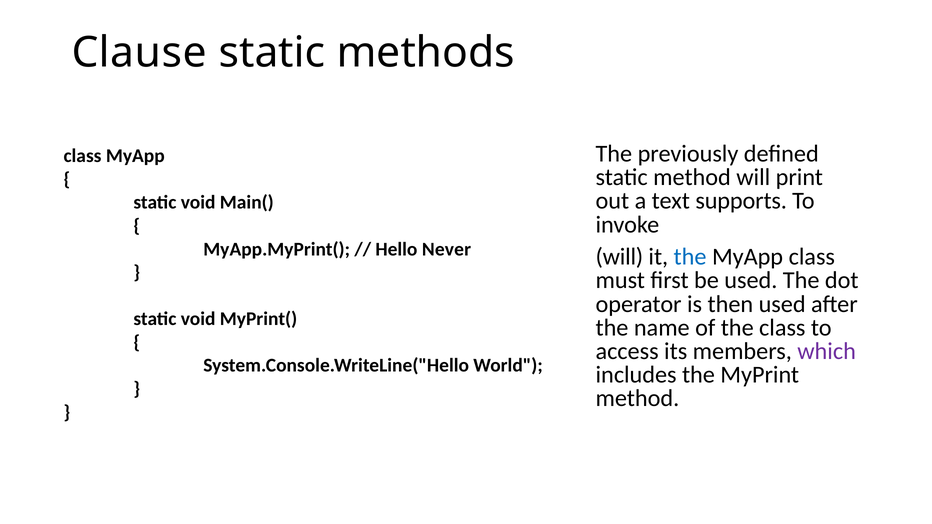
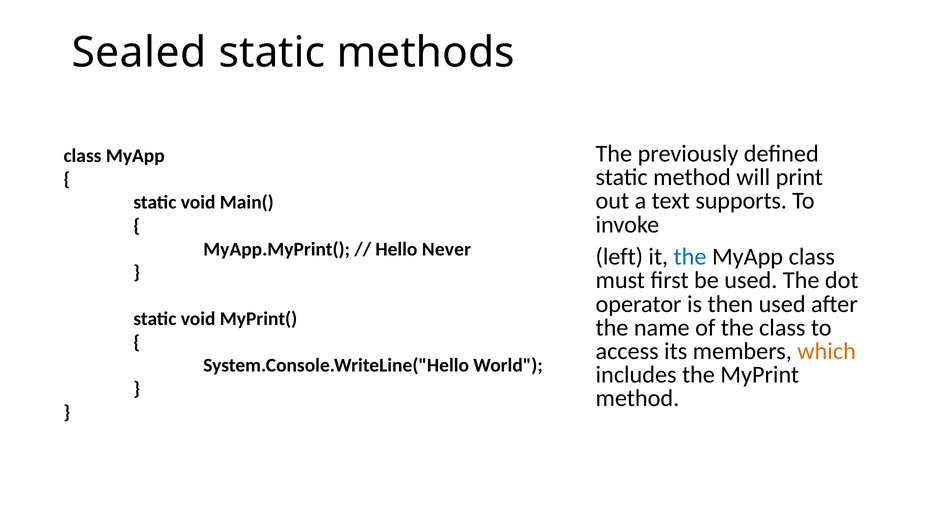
Clause: Clause -> Sealed
will at (619, 257): will -> left
which colour: purple -> orange
